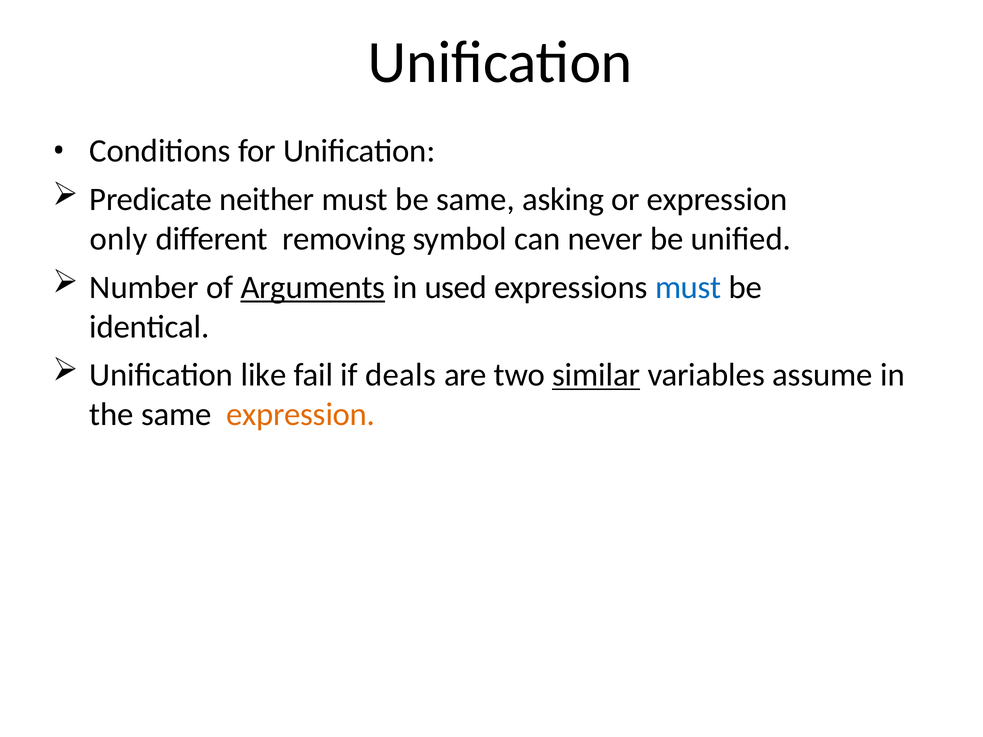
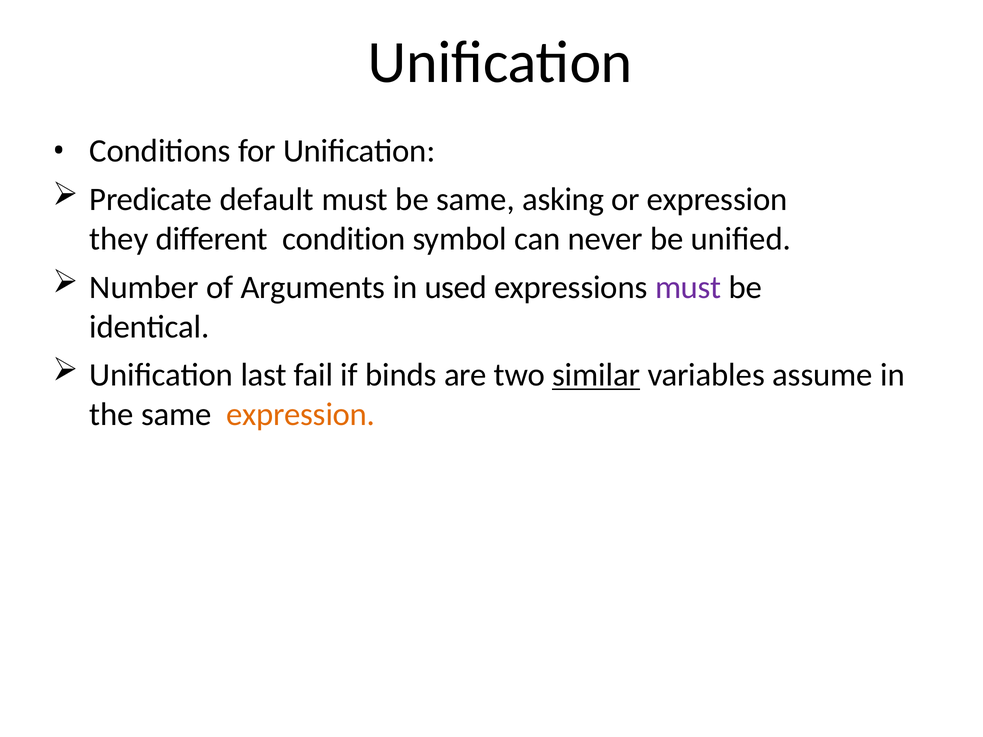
neither: neither -> default
only: only -> they
removing: removing -> condition
Arguments underline: present -> none
must at (688, 288) colour: blue -> purple
like: like -> last
deals: deals -> binds
